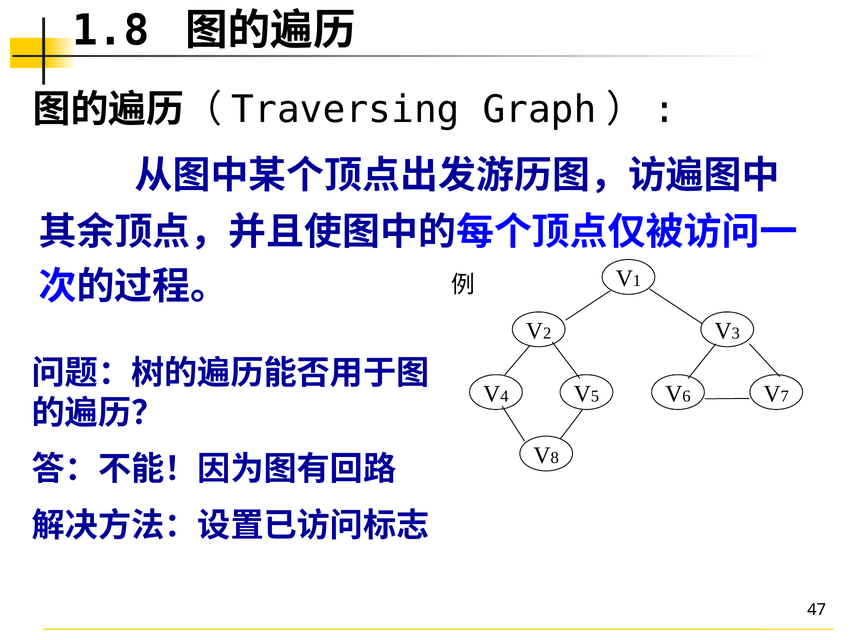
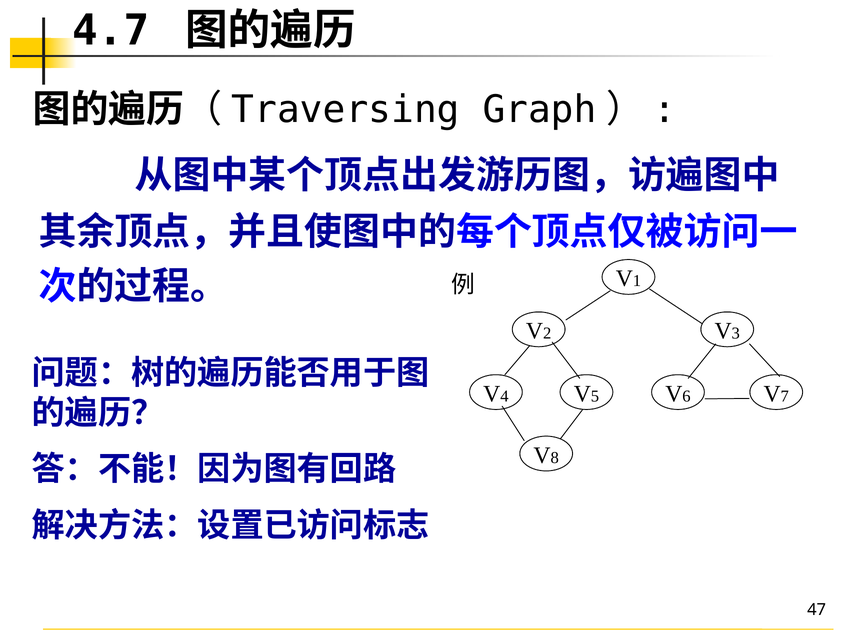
1.8: 1.8 -> 4.7
